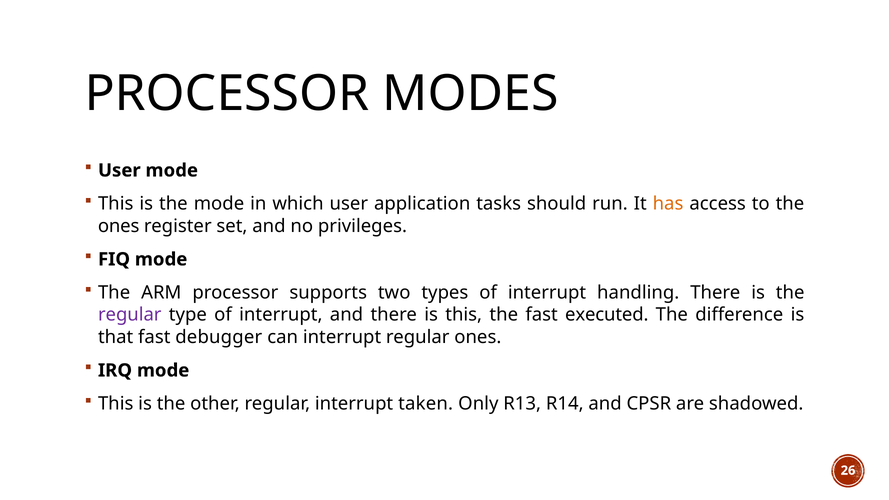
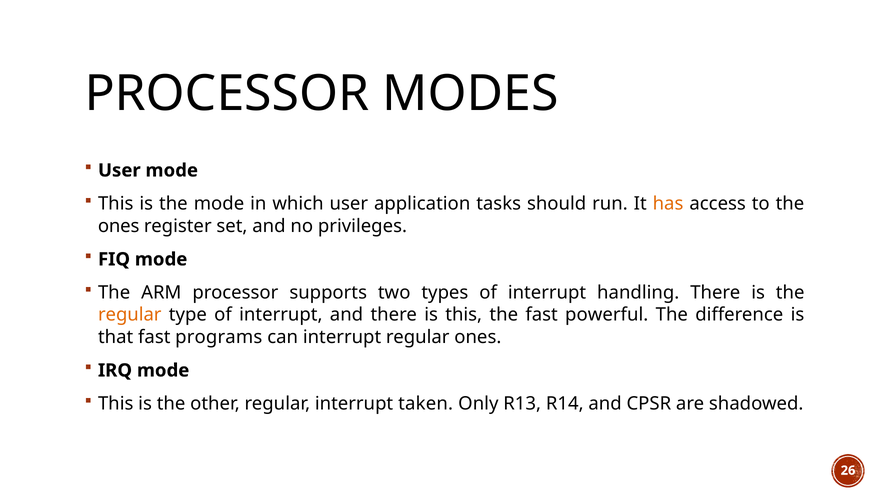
regular at (130, 315) colour: purple -> orange
executed: executed -> powerful
debugger: debugger -> programs
